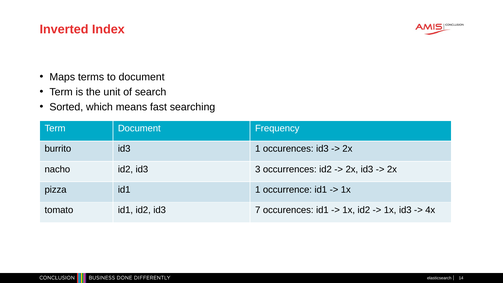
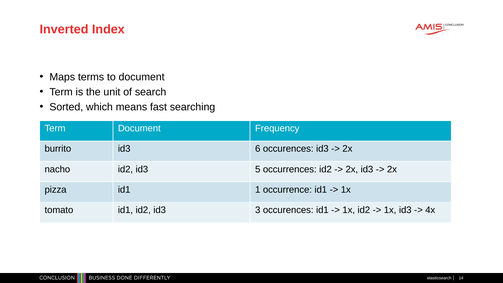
id3 1: 1 -> 6
3: 3 -> 5
7: 7 -> 3
